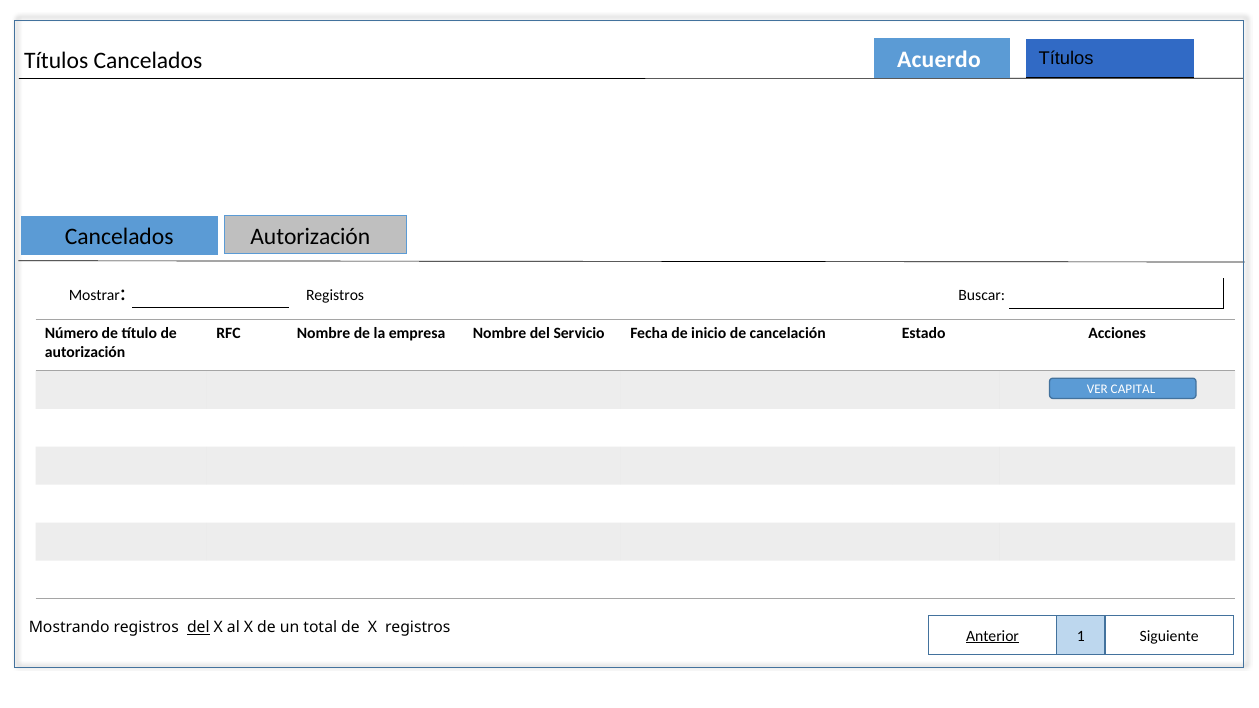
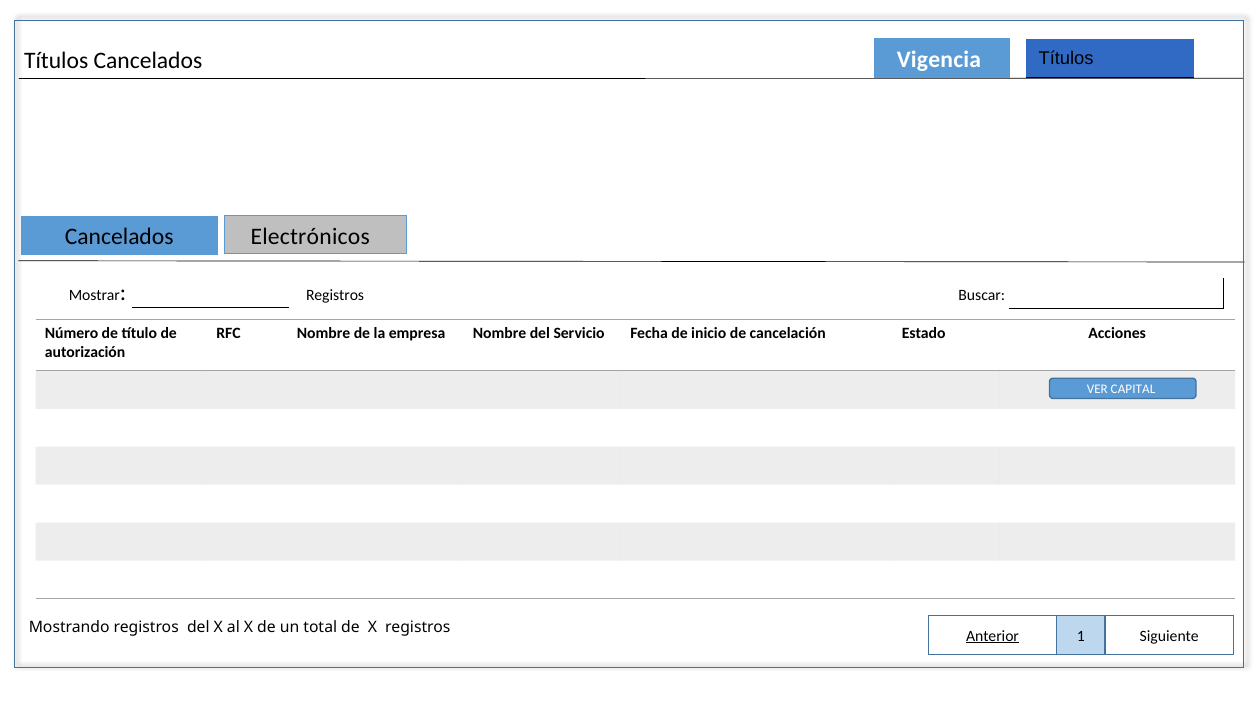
Acuerdo: Acuerdo -> Vigencia
Cancelados Autorización: Autorización -> Electrónicos
del at (198, 628) underline: present -> none
